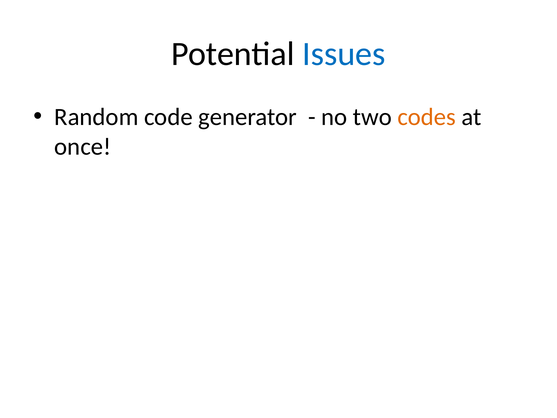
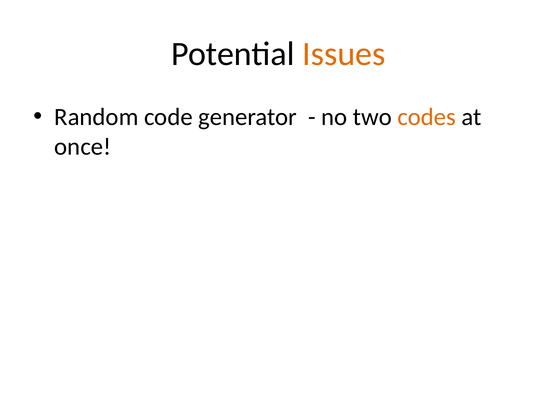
Issues colour: blue -> orange
